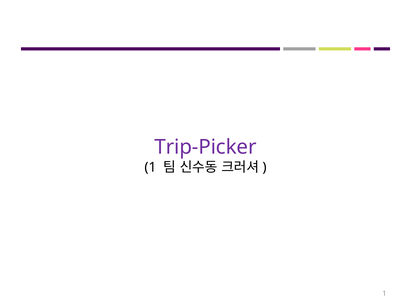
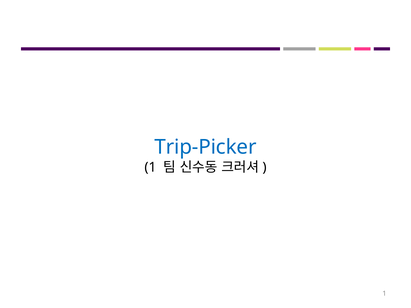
Trip-Picker colour: purple -> blue
